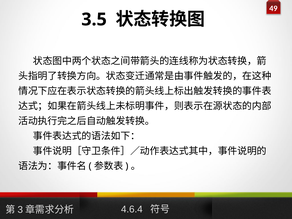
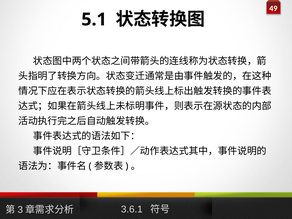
3.5: 3.5 -> 5.1
4.6.4: 4.6.4 -> 3.6.1
